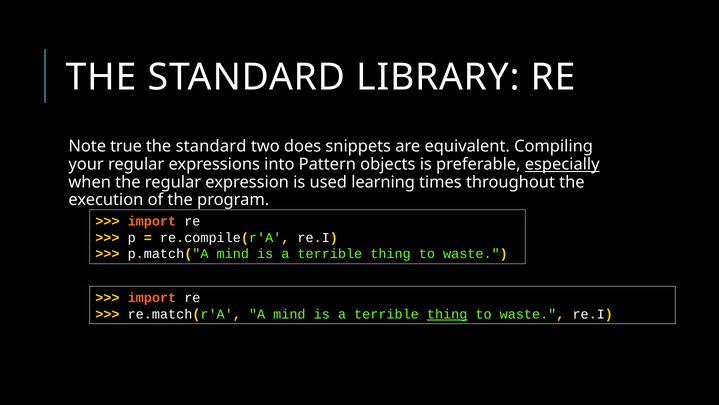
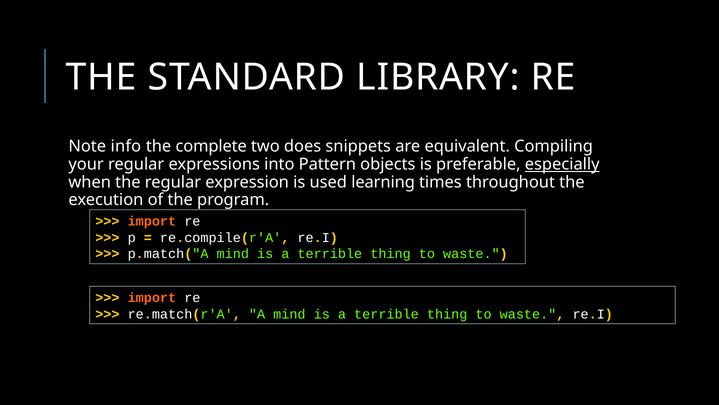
true: true -> info
standard at (211, 146): standard -> complete
thing at (447, 314) underline: present -> none
